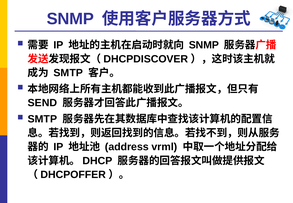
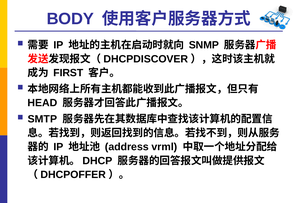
SNMP at (70, 19): SNMP -> BODY
SMTP at (68, 73): SMTP -> FIRST
SEND: SEND -> HEAD
